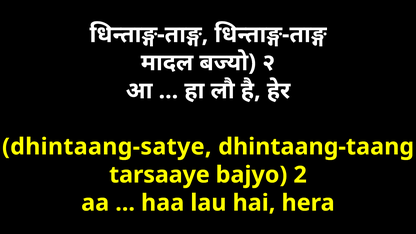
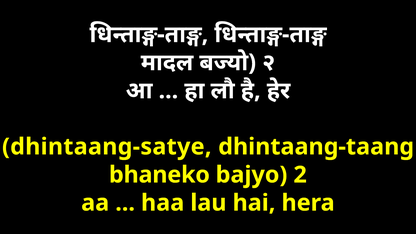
tarsaaye: tarsaaye -> bhaneko
